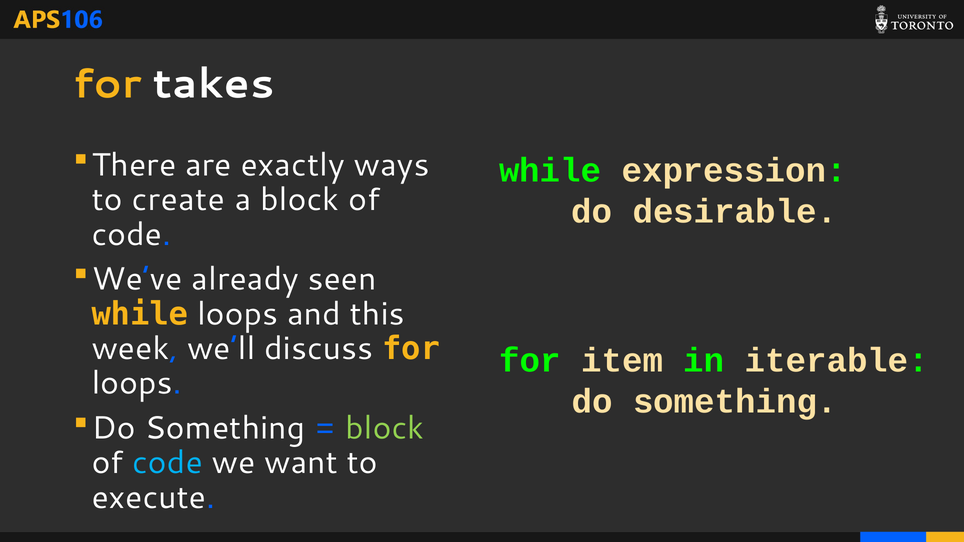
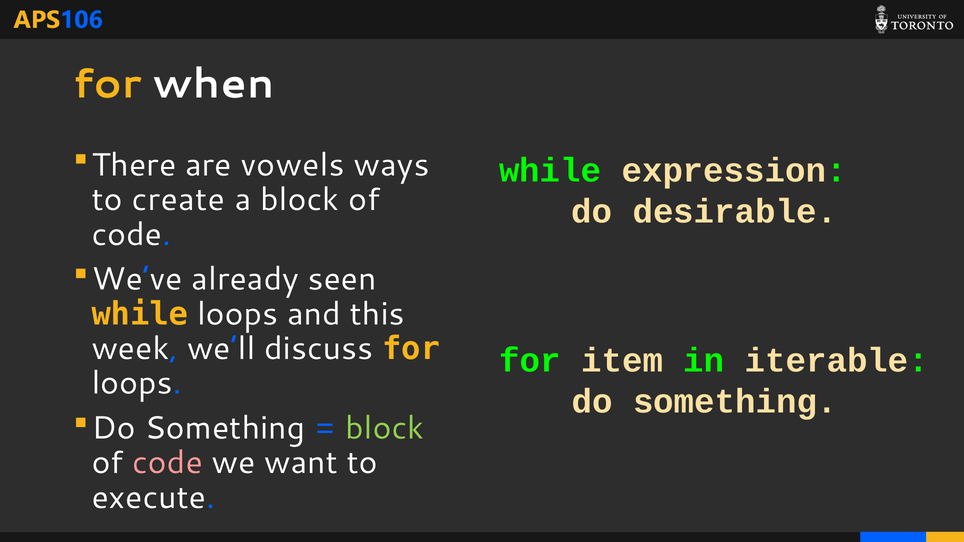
takes: takes -> when
exactly: exactly -> vowels
code at (167, 463) colour: light blue -> pink
